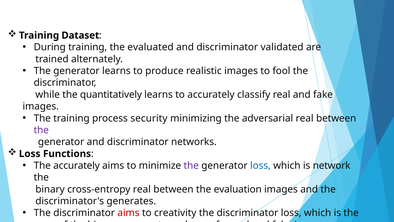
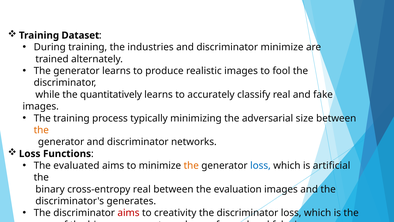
evaluated: evaluated -> industries
discriminator validated: validated -> minimize
security: security -> typically
adversarial real: real -> size
the at (41, 130) colour: purple -> orange
The accurately: accurately -> evaluated
the at (191, 165) colour: purple -> orange
network: network -> artificial
